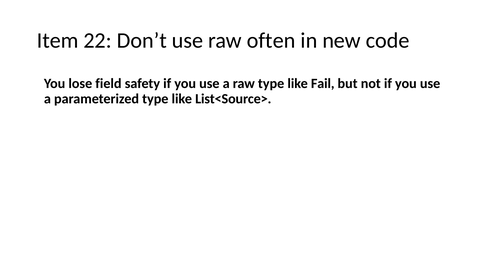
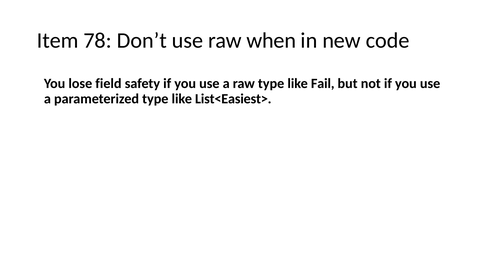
22: 22 -> 78
often: often -> when
List<Source>: List<Source> -> List<Easiest>
